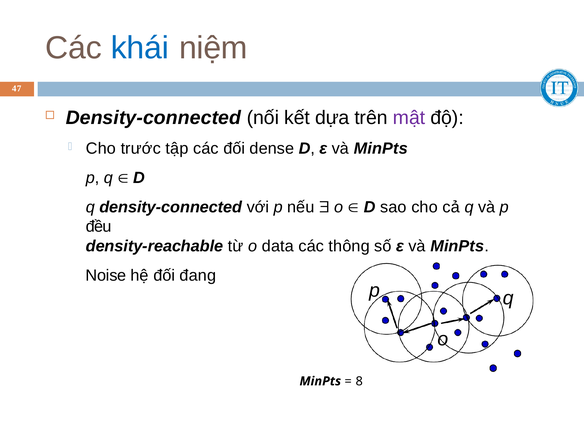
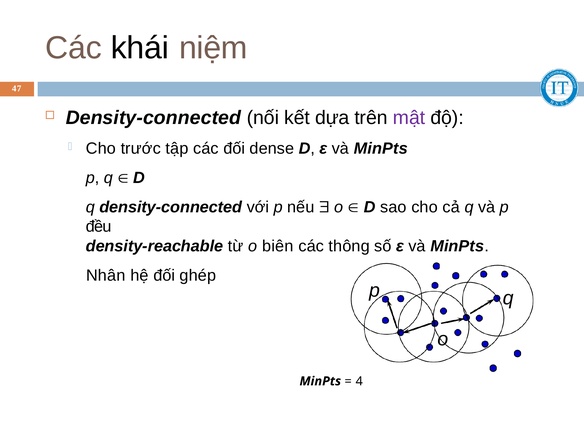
khái colour: blue -> black
data: data -> biên
Noise: Noise -> Nhân
đang: đang -> ghép
8: 8 -> 4
